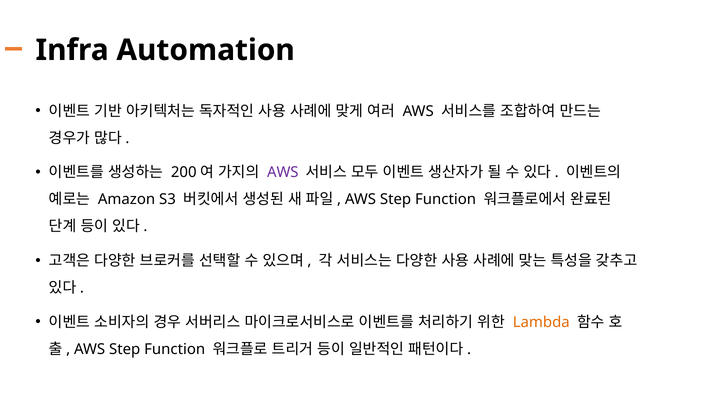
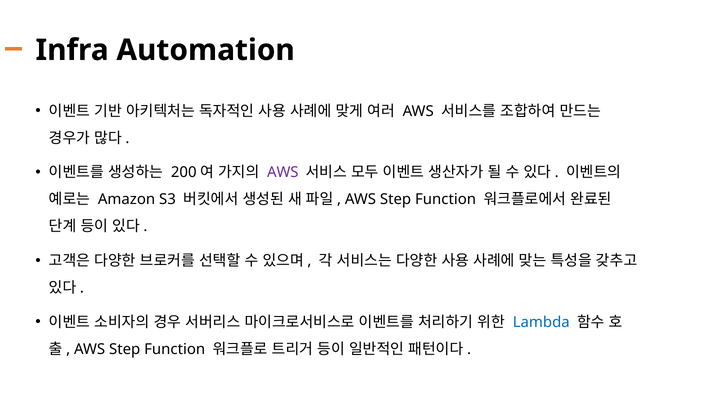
Lambda colour: orange -> blue
